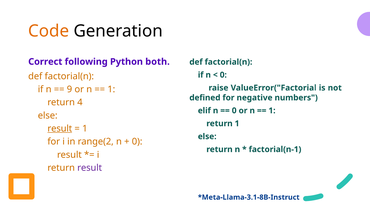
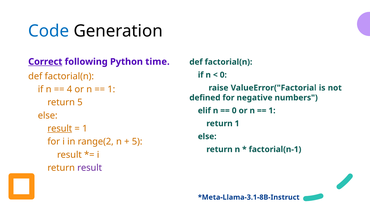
Code colour: orange -> blue
Correct underline: none -> present
both: both -> time
9: 9 -> 4
return 4: 4 -> 5
0 at (137, 142): 0 -> 5
